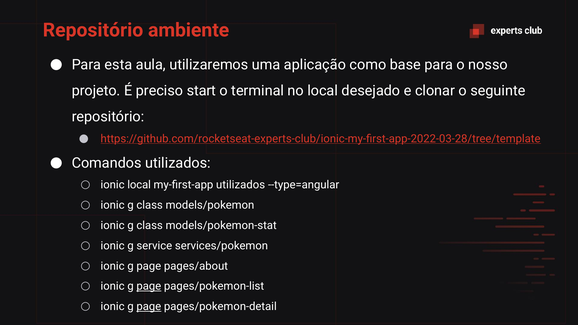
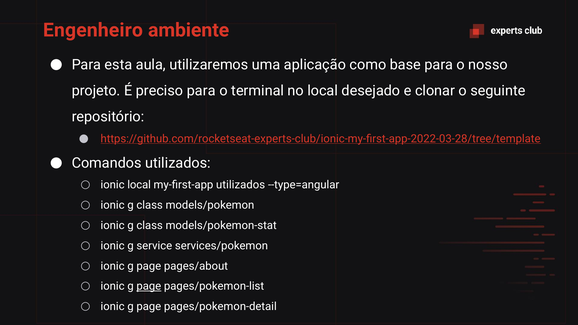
Repositório at (93, 30): Repositório -> Engenheiro
preciso start: start -> para
page at (149, 307) underline: present -> none
